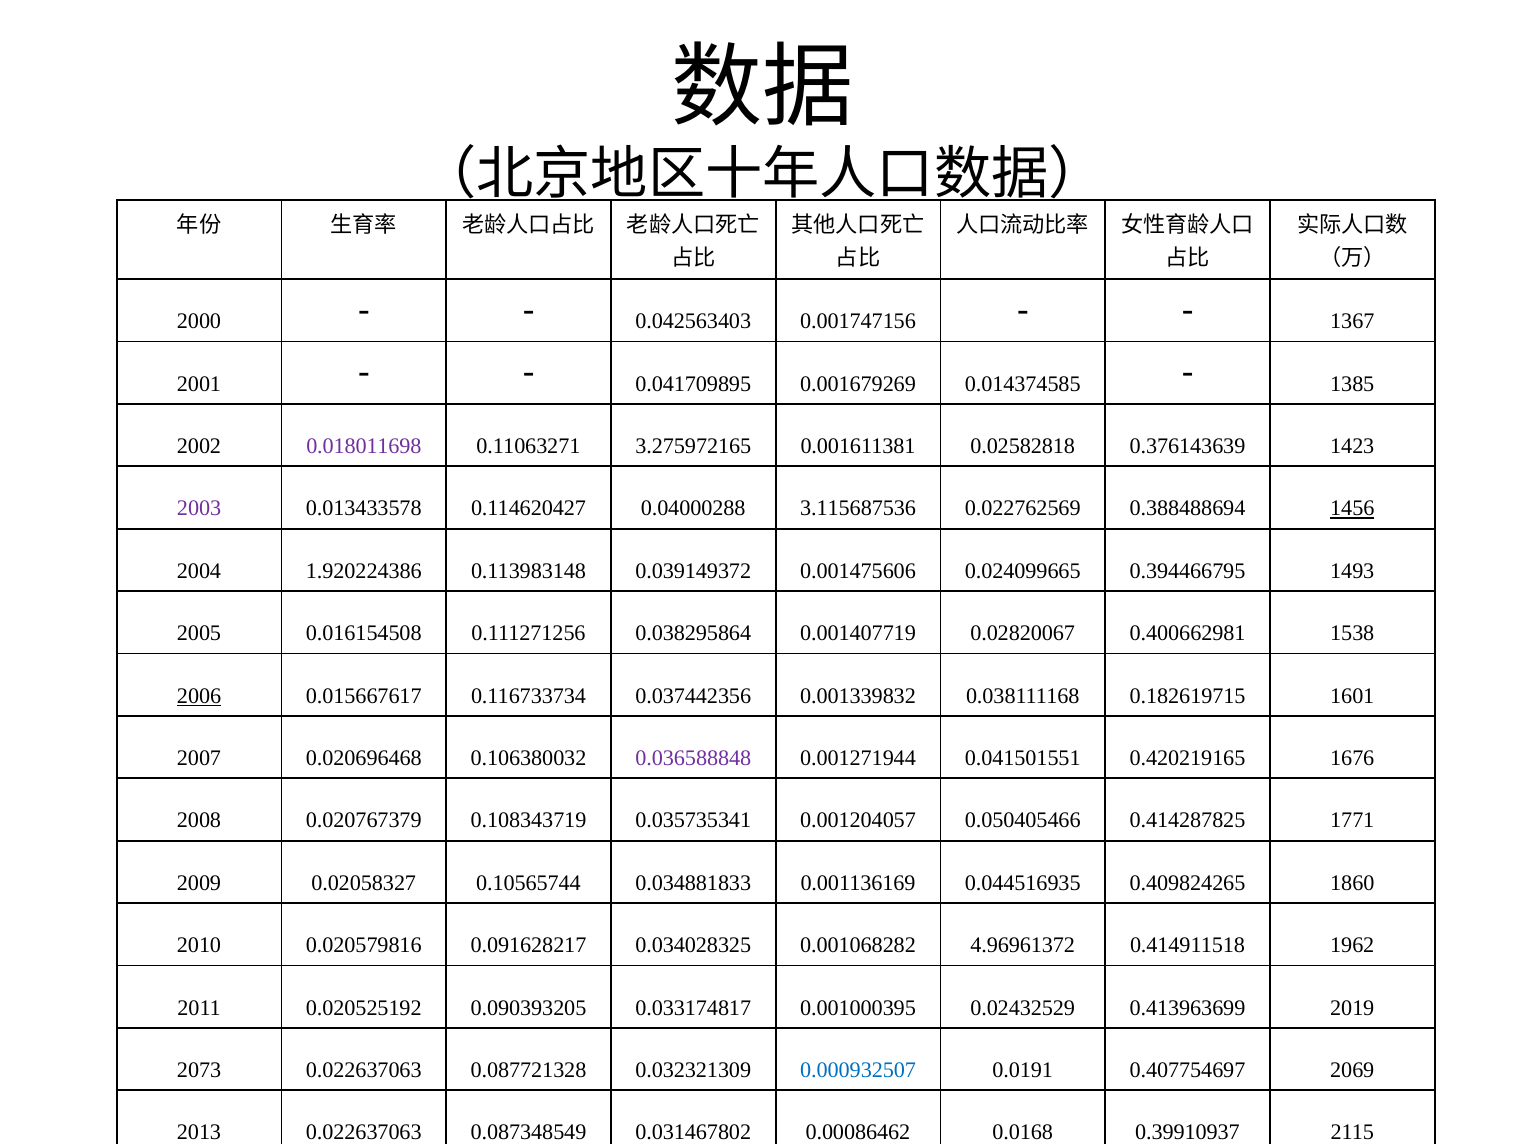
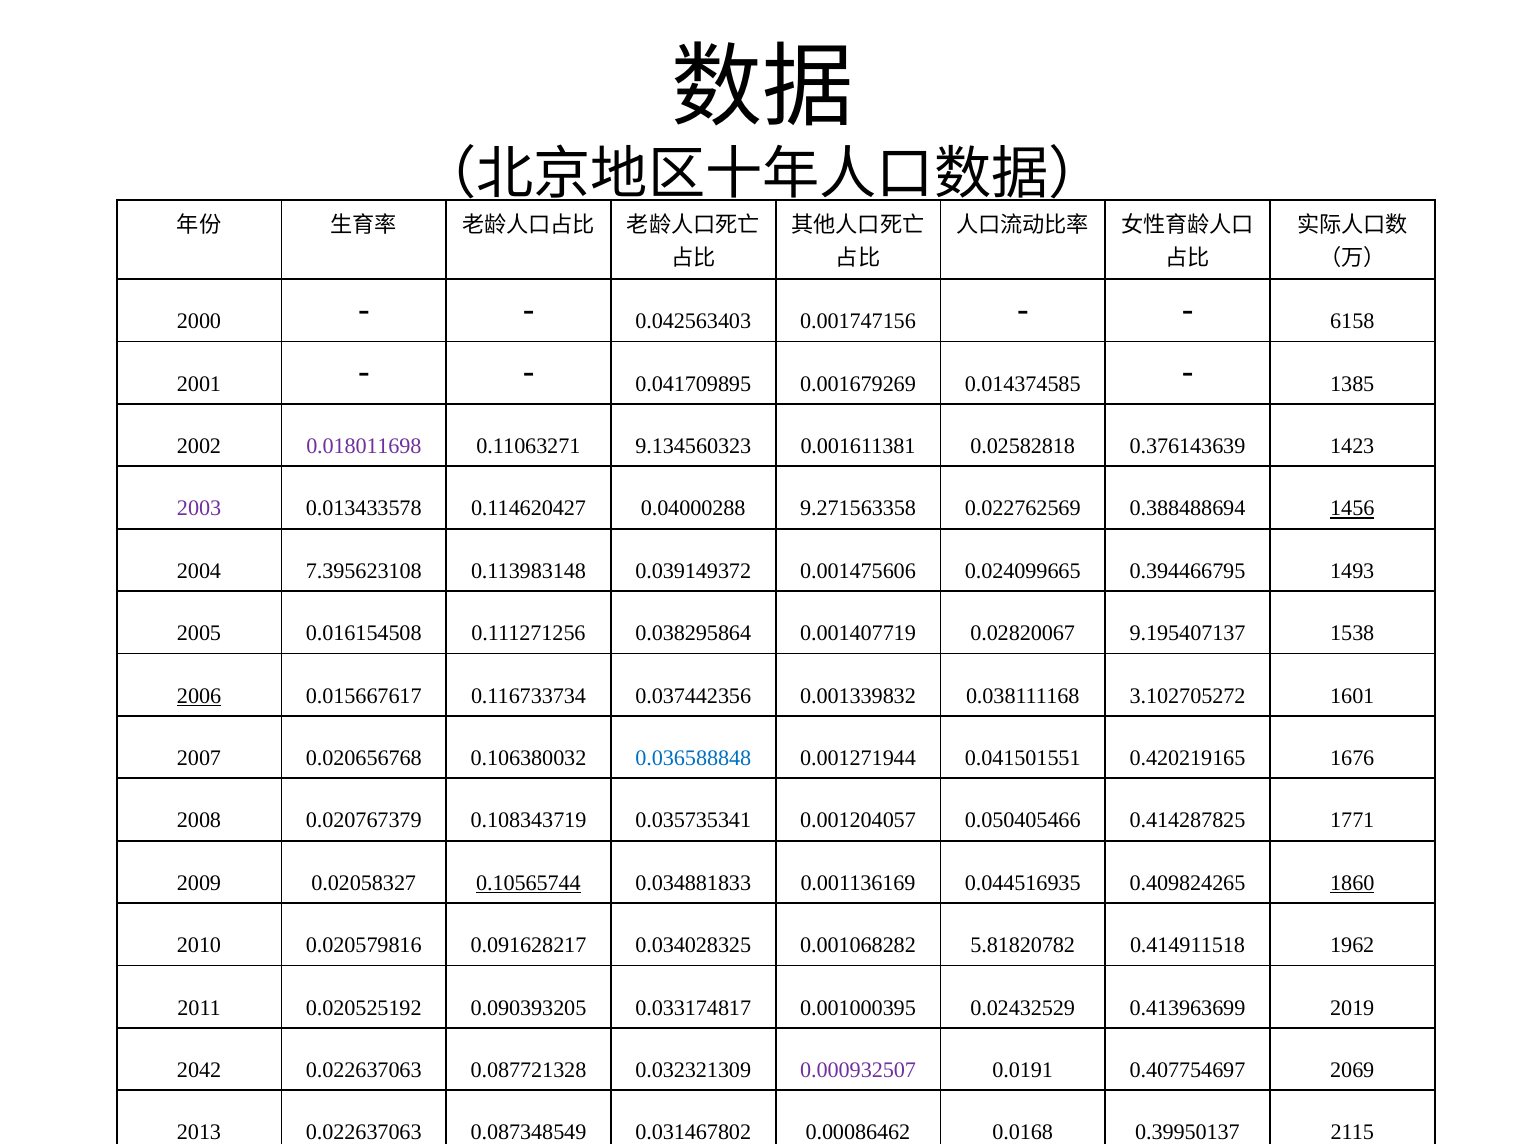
1367: 1367 -> 6158
3.275972165: 3.275972165 -> 9.134560323
3.115687536: 3.115687536 -> 9.271563358
1.920224386: 1.920224386 -> 7.395623108
0.400662981: 0.400662981 -> 9.195407137
0.182619715: 0.182619715 -> 3.102705272
0.020696468: 0.020696468 -> 0.020656768
0.036588848 colour: purple -> blue
0.10565744 underline: none -> present
1860 underline: none -> present
4.96961372: 4.96961372 -> 5.81820782
2073: 2073 -> 2042
0.000932507 colour: blue -> purple
0.39910937: 0.39910937 -> 0.39950137
